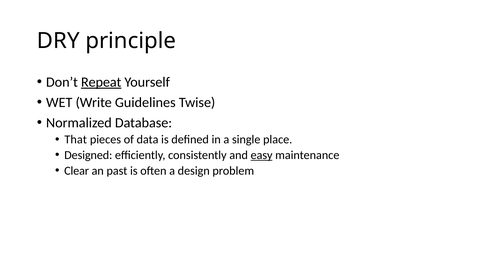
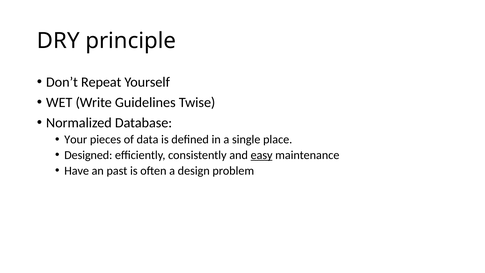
Repeat underline: present -> none
That: That -> Your
Clear: Clear -> Have
